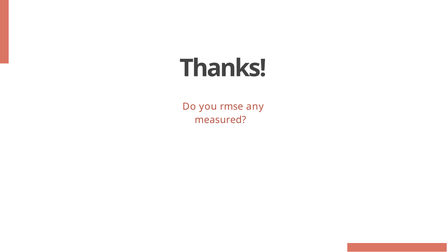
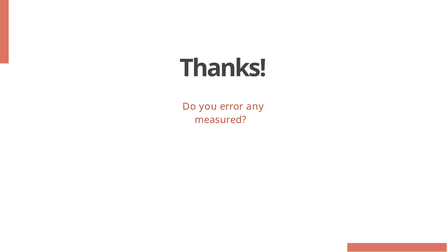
rmse: rmse -> error
